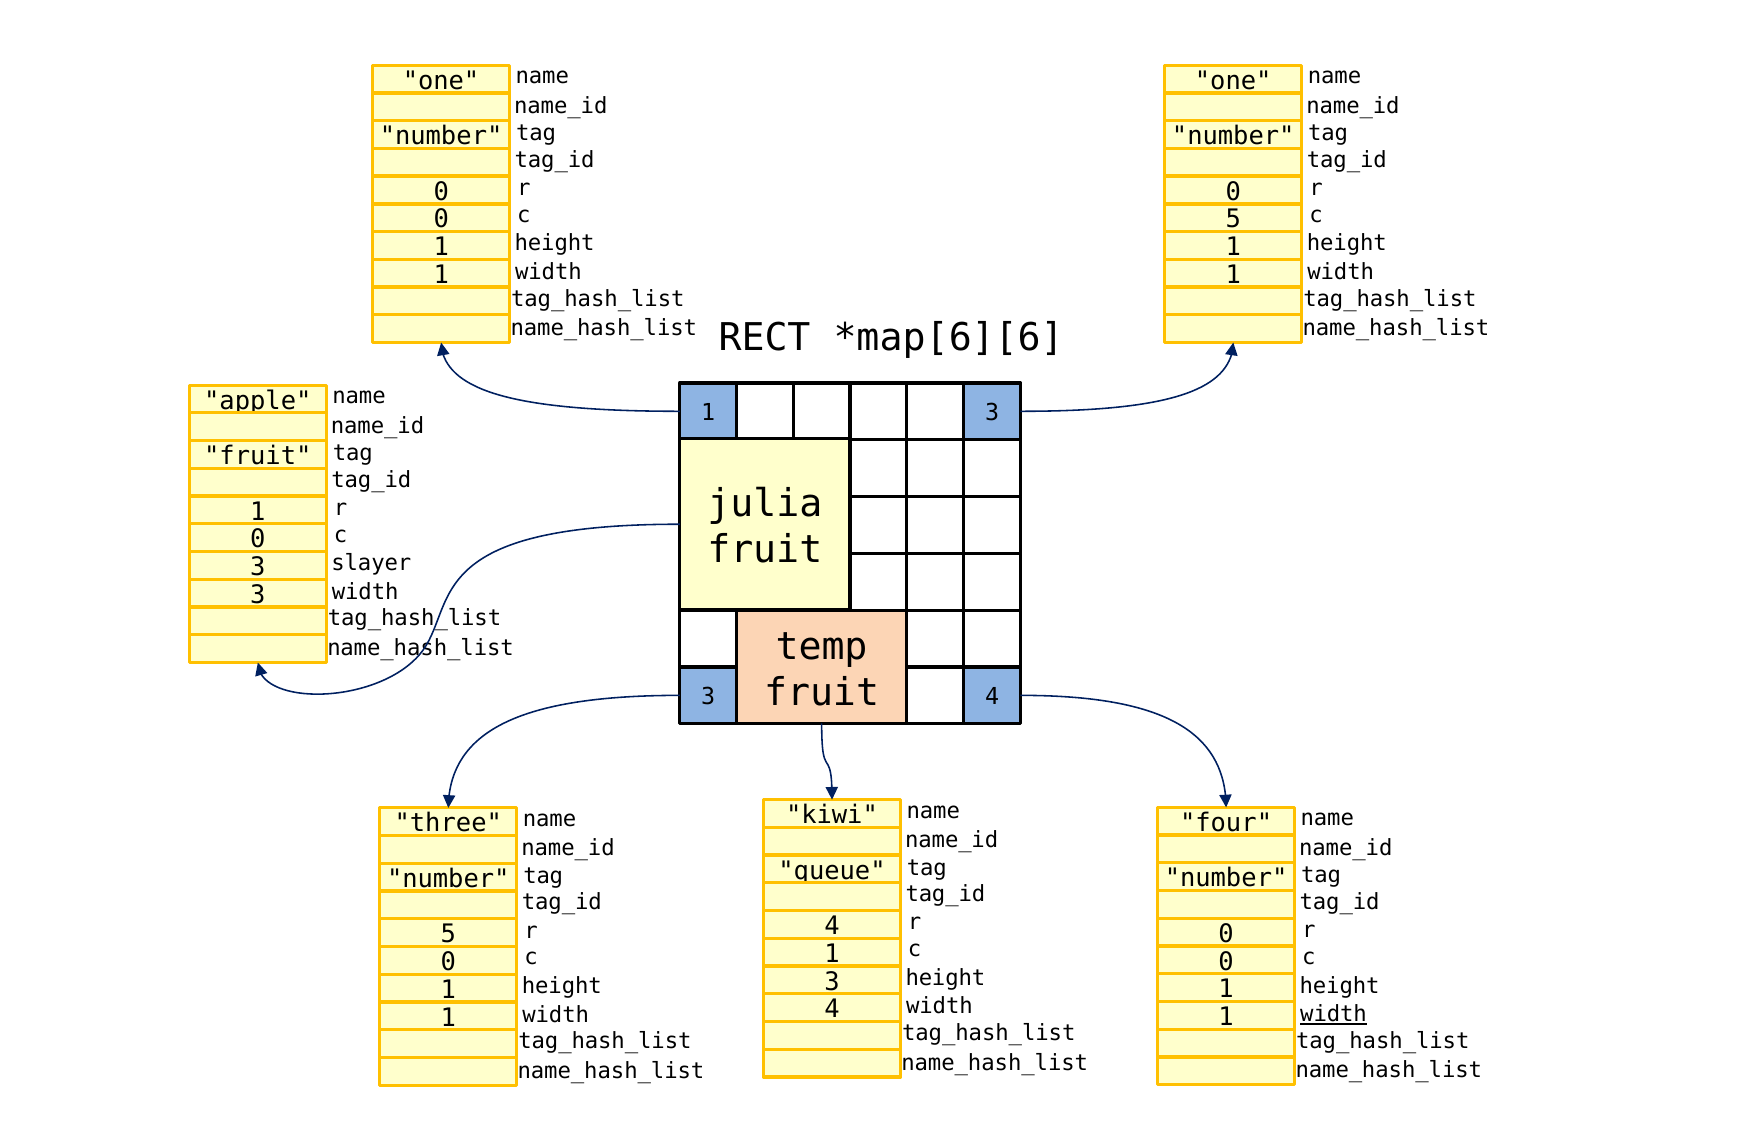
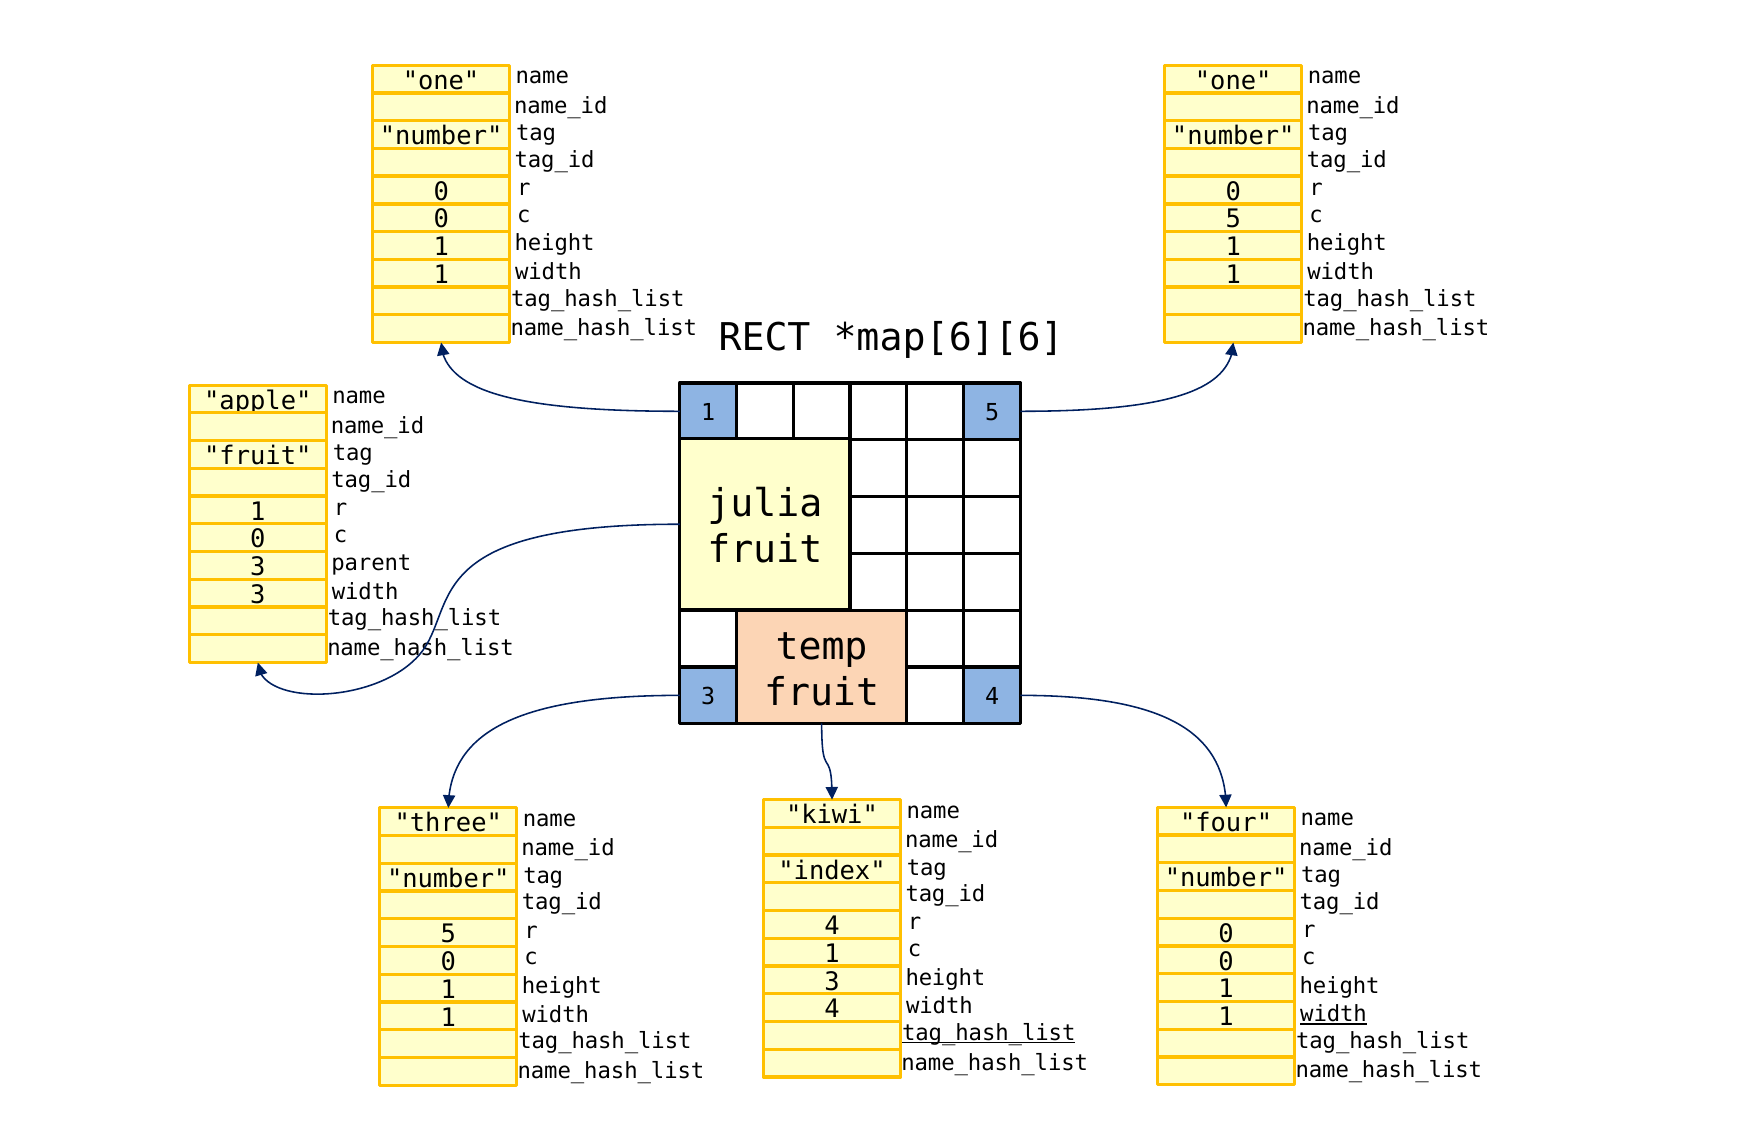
3 at (992, 413): 3 -> 5
slayer: slayer -> parent
queue: queue -> index
tag_hash_list at (989, 1033) underline: none -> present
